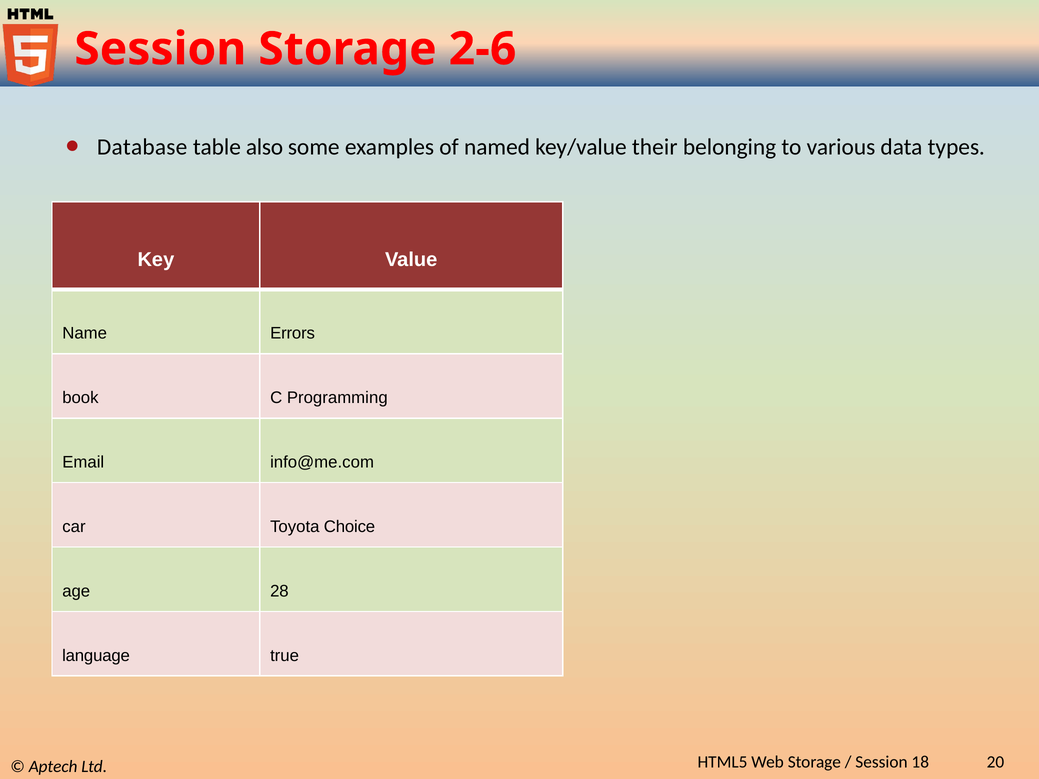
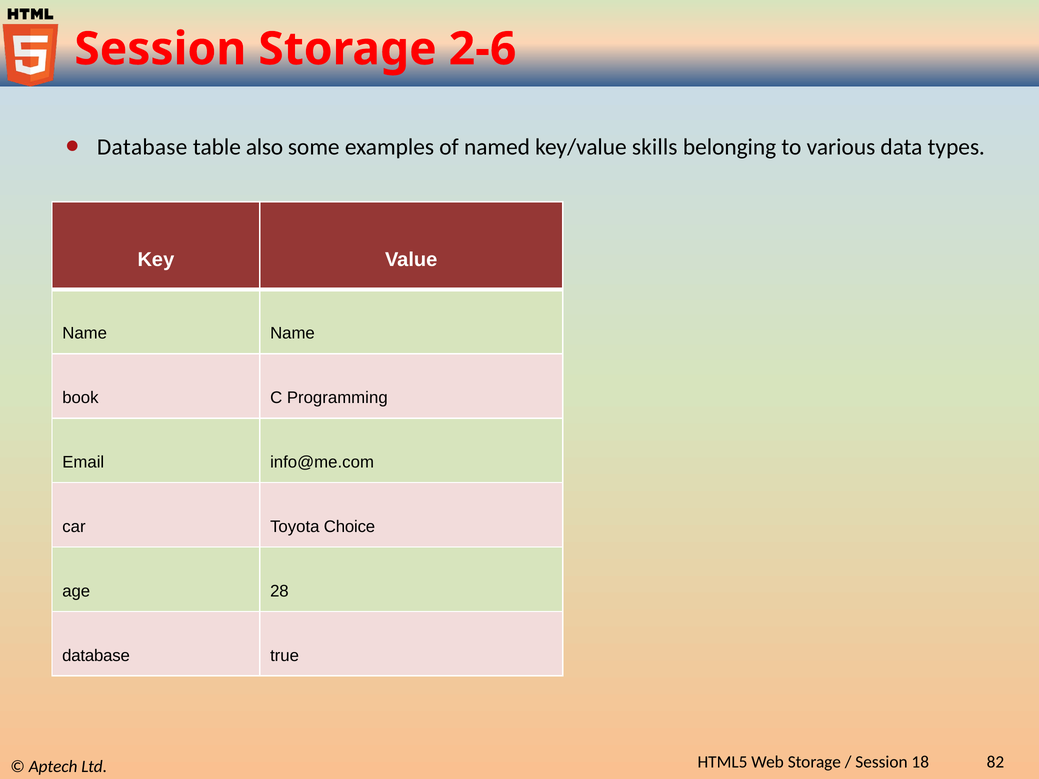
their: their -> skills
Name Errors: Errors -> Name
language at (96, 656): language -> database
20: 20 -> 82
